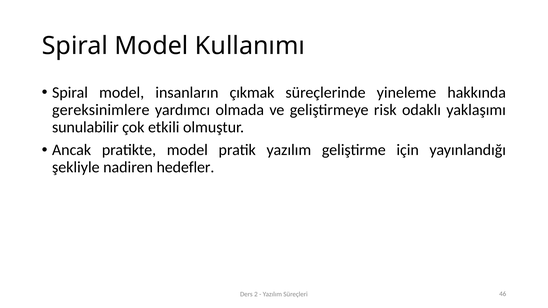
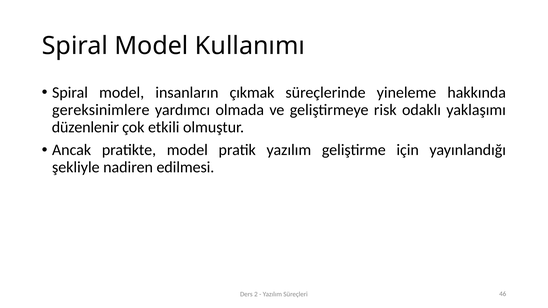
sunulabilir: sunulabilir -> düzenlenir
hedefler: hedefler -> edilmesi
